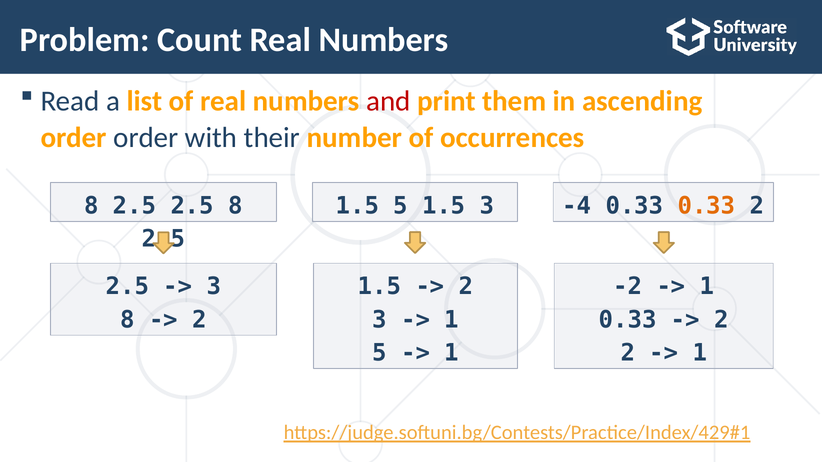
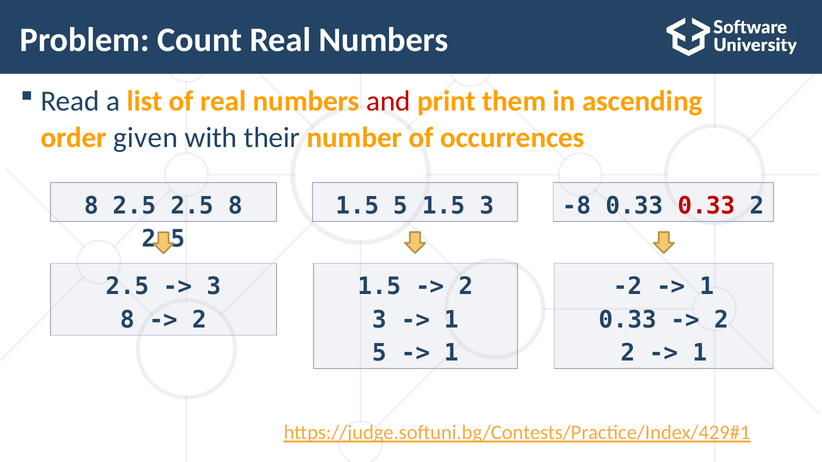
order order: order -> given
-4: -4 -> -8
0.33 at (706, 206) colour: orange -> red
